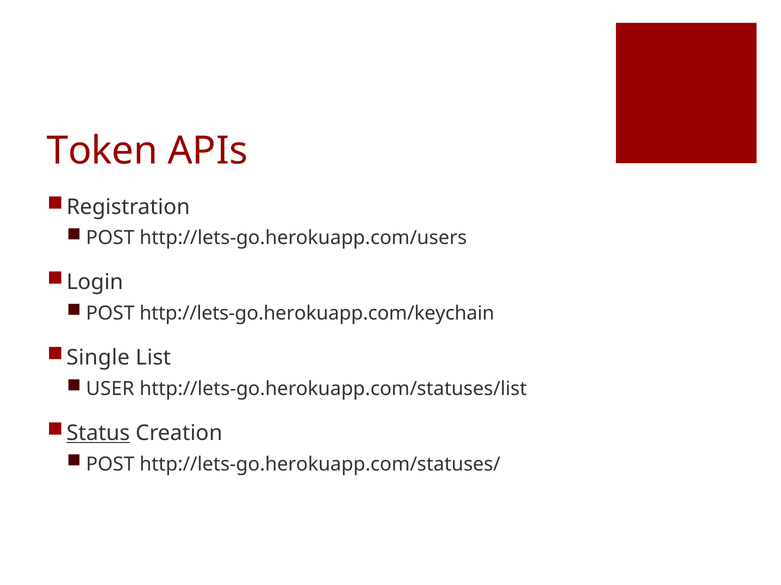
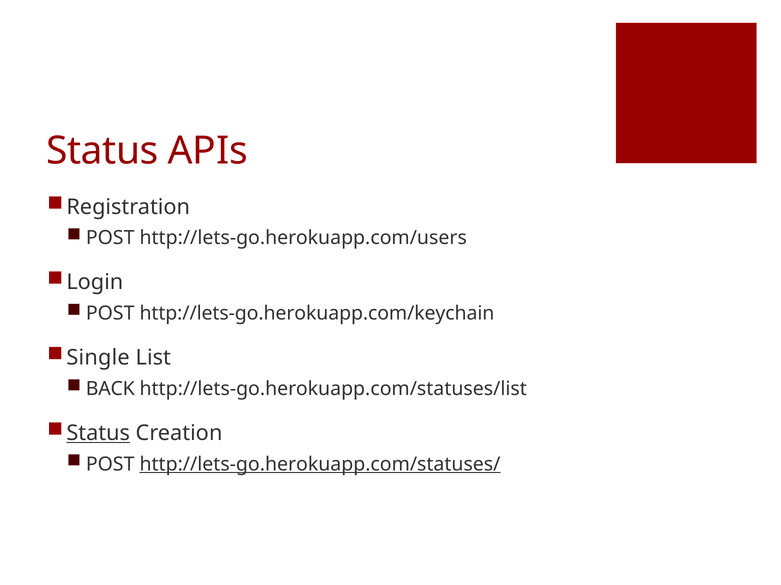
Token at (102, 151): Token -> Status
USER: USER -> BACK
http://lets-go.herokuapp.com/statuses/ underline: none -> present
